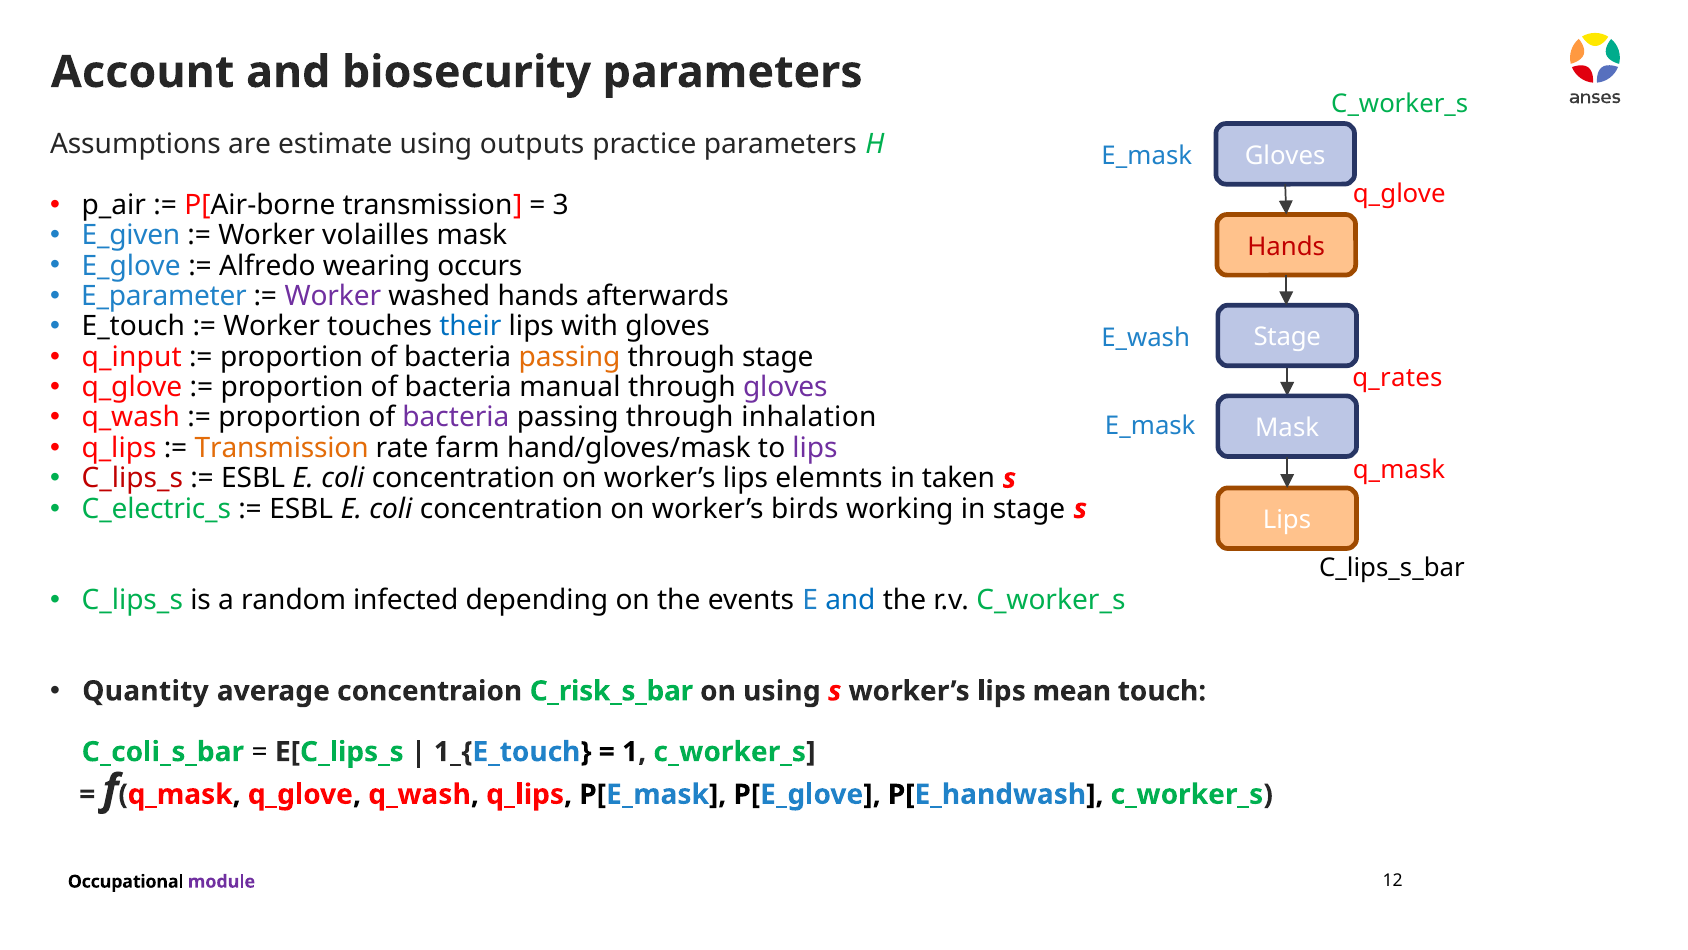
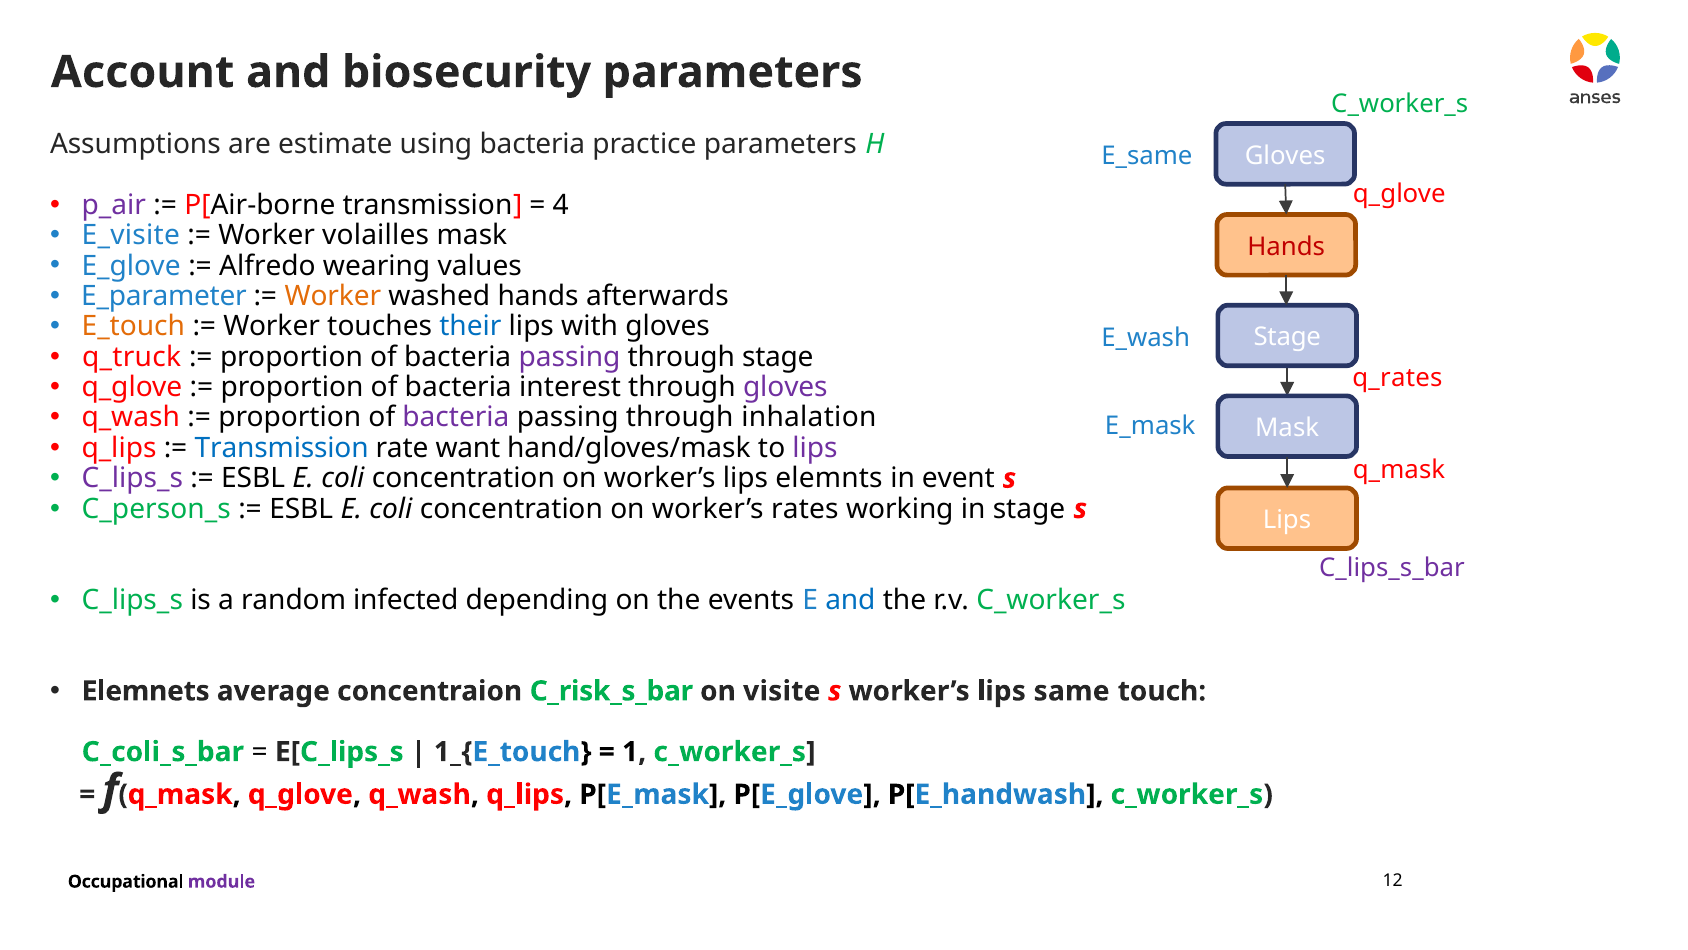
using outputs: outputs -> bacteria
E_mask at (1147, 156): E_mask -> E_same
p_air colour: black -> purple
3: 3 -> 4
E_given: E_given -> E_visite
occurs: occurs -> values
Worker at (333, 296) colour: purple -> orange
E_touch colour: black -> orange
q_input: q_input -> q_truck
passing at (570, 357) colour: orange -> purple
manual: manual -> interest
Transmission at (282, 448) colour: orange -> blue
farm: farm -> want
C_lips_s at (132, 478) colour: red -> purple
taken: taken -> event
C_electric_s: C_electric_s -> C_person_s
birds: birds -> rates
C_lips_s_bar colour: black -> purple
Quantity: Quantity -> Elemnets
on using: using -> visite
mean: mean -> same
